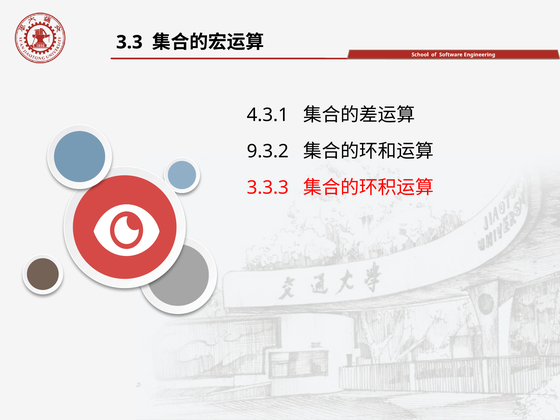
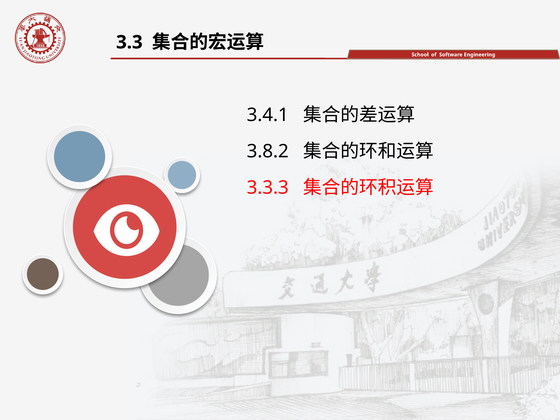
4.3.1: 4.3.1 -> 3.4.1
9.3.2: 9.3.2 -> 3.8.2
